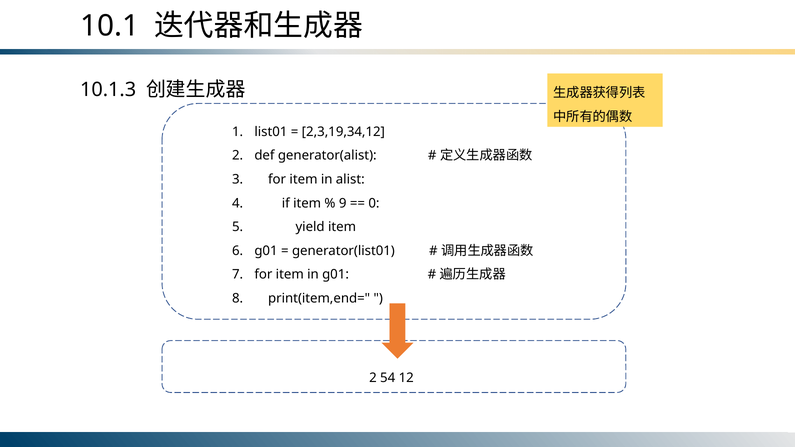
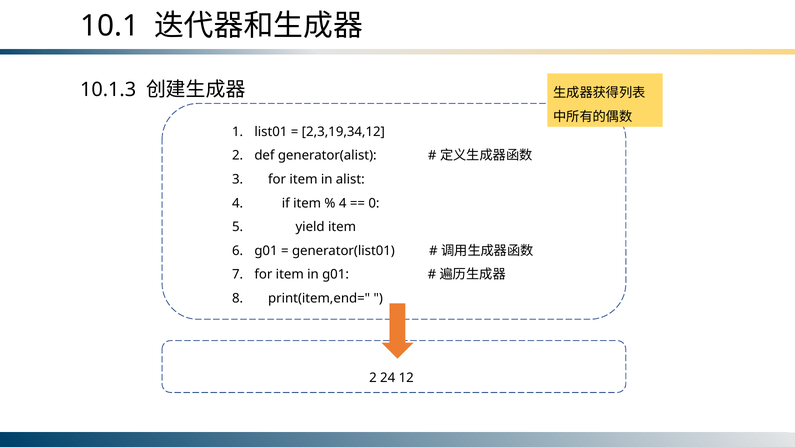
9 at (343, 203): 9 -> 4
54: 54 -> 24
